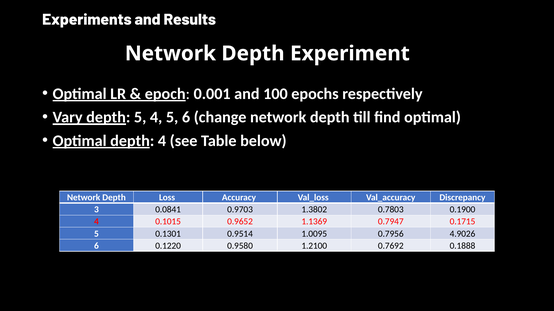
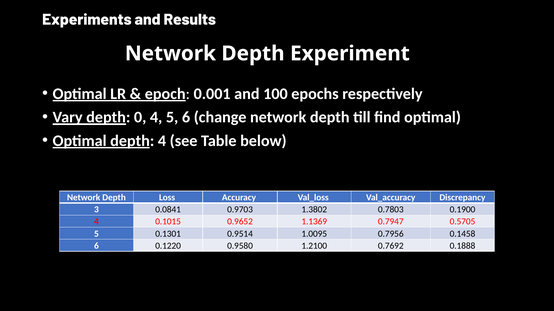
depth 5: 5 -> 0
0.1715: 0.1715 -> 0.5705
4.9026: 4.9026 -> 0.1458
